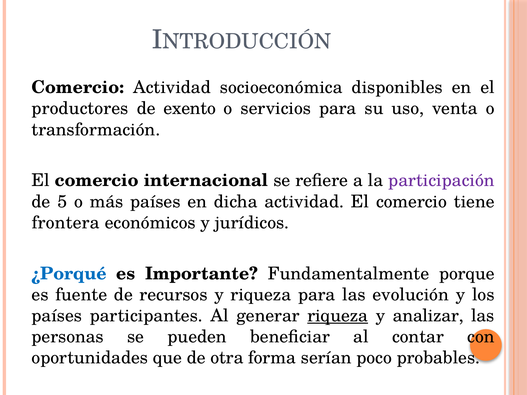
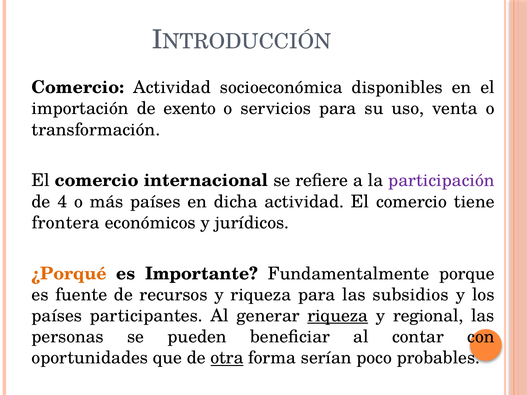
productores: productores -> importación
5: 5 -> 4
¿Porqué colour: blue -> orange
evolución: evolución -> subsidios
analizar: analizar -> regional
otra underline: none -> present
